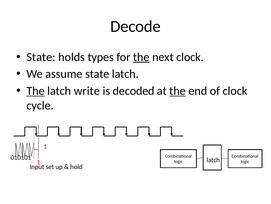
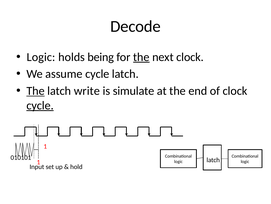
State at (41, 57): State -> Logic
types: types -> being
assume state: state -> cycle
decoded: decoded -> simulate
the at (178, 91) underline: present -> none
cycle at (40, 105) underline: none -> present
